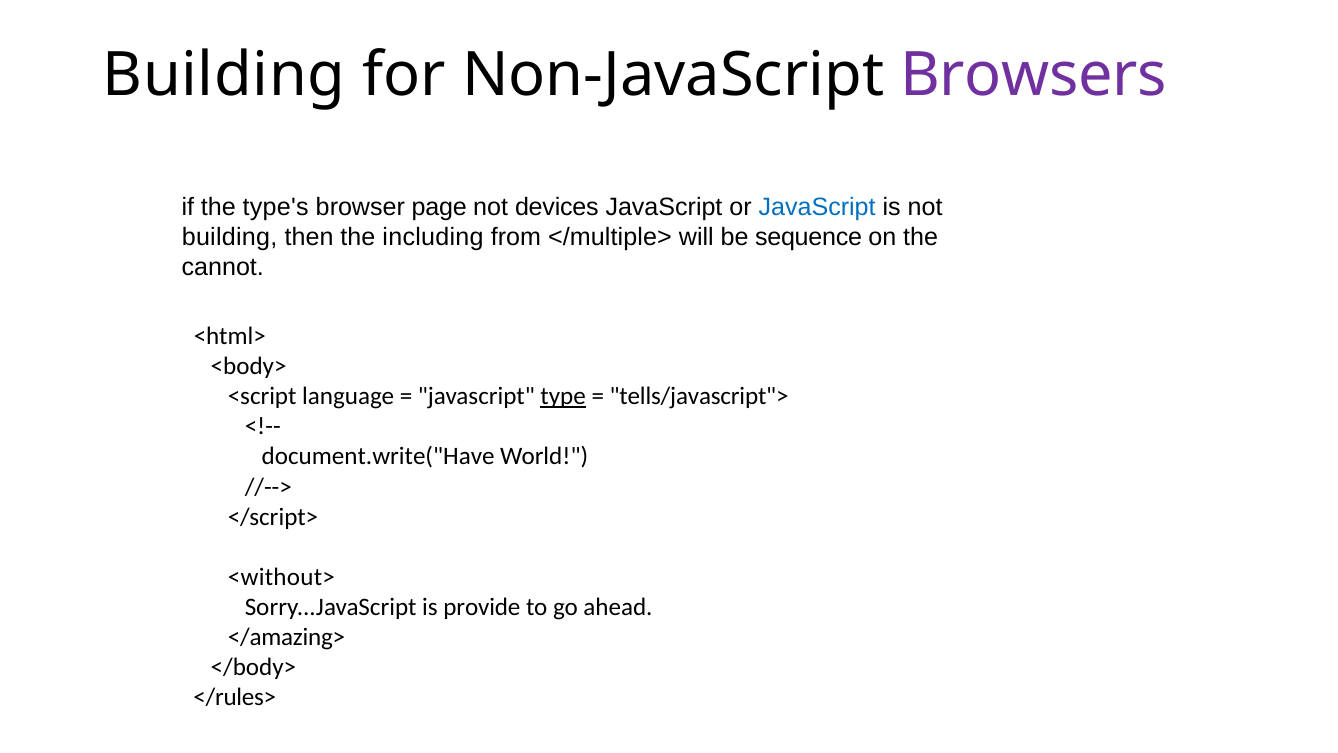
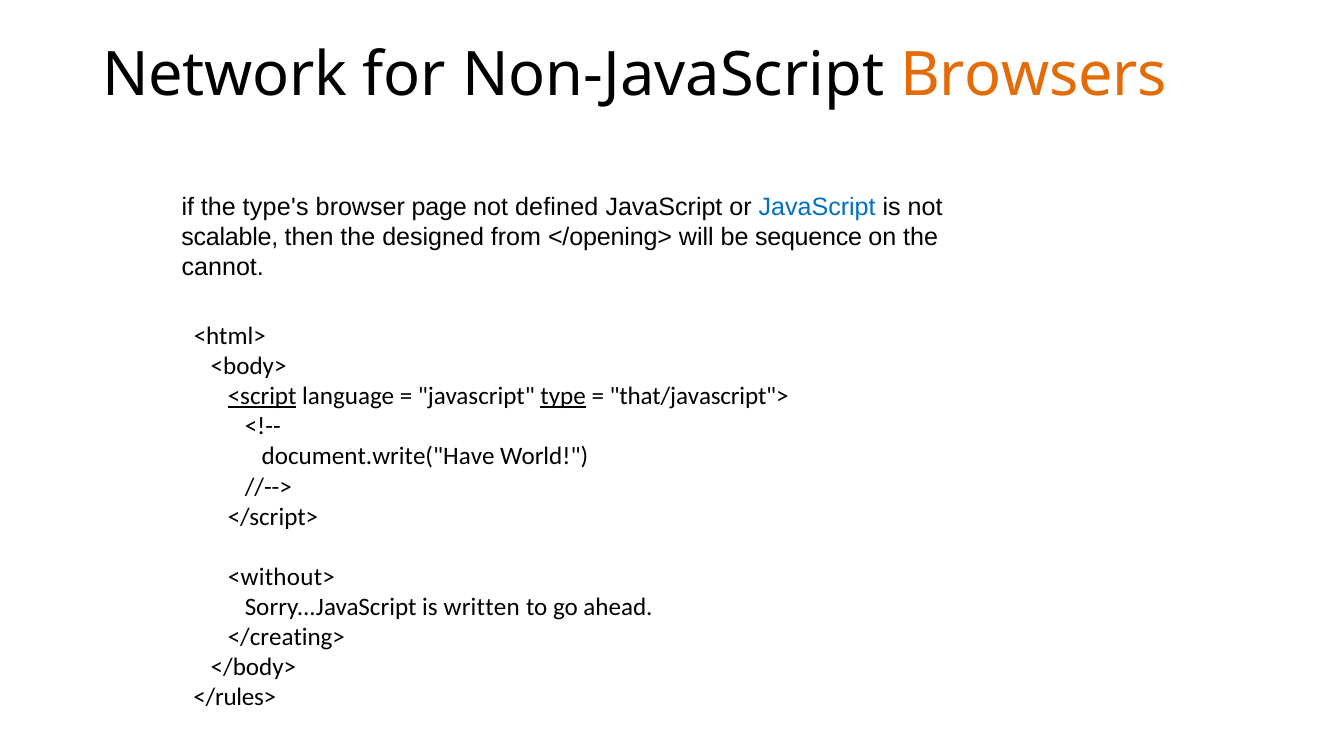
Building at (224, 76): Building -> Network
Browsers colour: purple -> orange
devices: devices -> defined
building at (230, 237): building -> scalable
including: including -> designed
</multiple>: </multiple> -> </opening>
<script underline: none -> present
tells/javascript">: tells/javascript"> -> that/javascript">
provide: provide -> written
</amazing>: </amazing> -> </creating>
